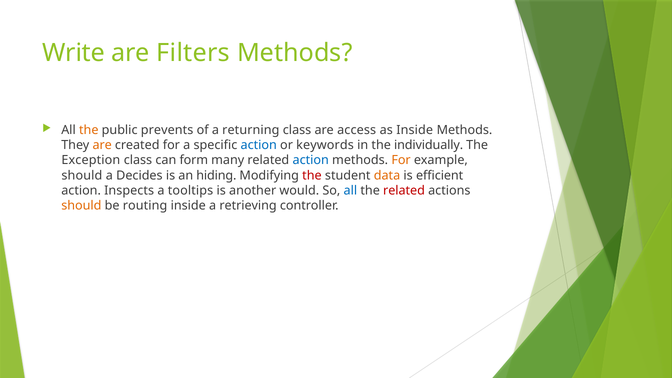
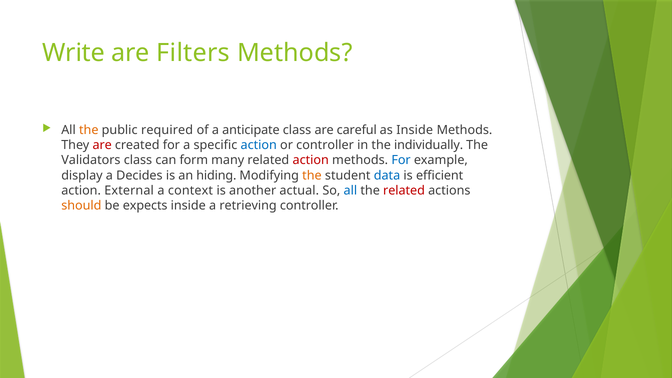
prevents: prevents -> required
returning: returning -> anticipate
access: access -> careful
are at (102, 145) colour: orange -> red
or keywords: keywords -> controller
Exception: Exception -> Validators
action at (311, 160) colour: blue -> red
For at (401, 160) colour: orange -> blue
should at (82, 175): should -> display
the at (312, 175) colour: red -> orange
data colour: orange -> blue
Inspects: Inspects -> External
tooltips: tooltips -> context
would: would -> actual
routing: routing -> expects
